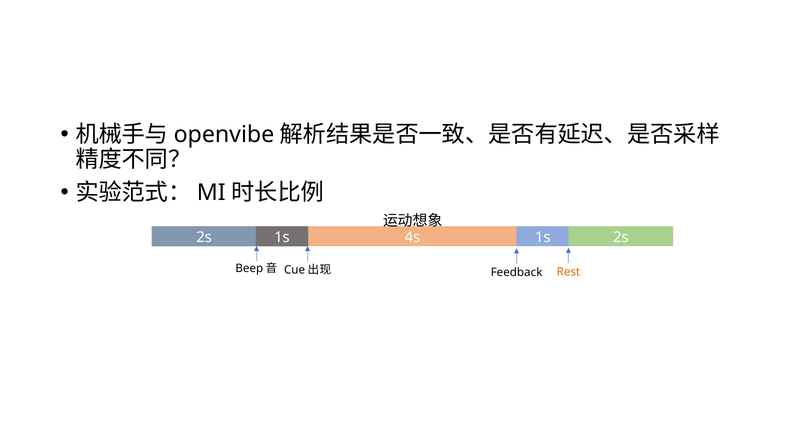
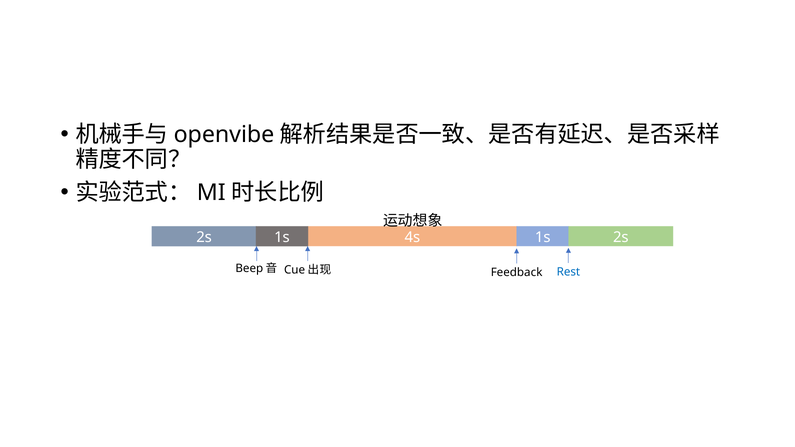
Rest colour: orange -> blue
